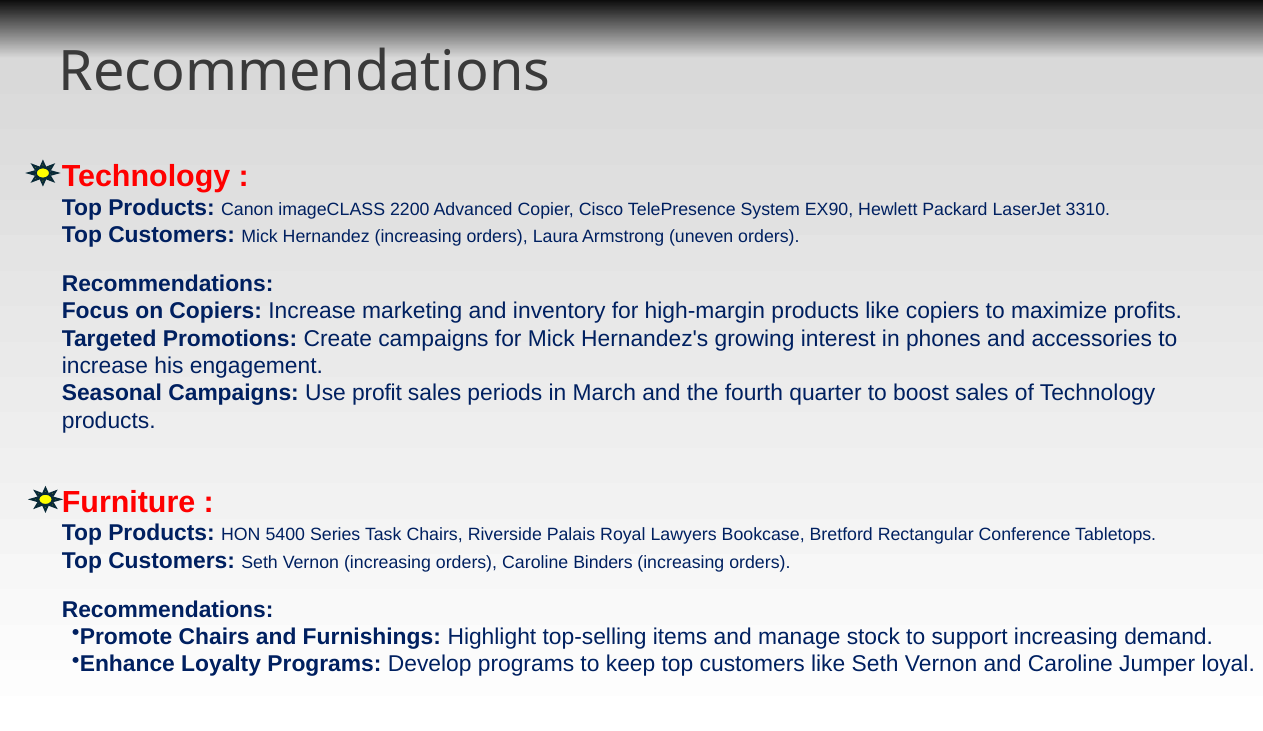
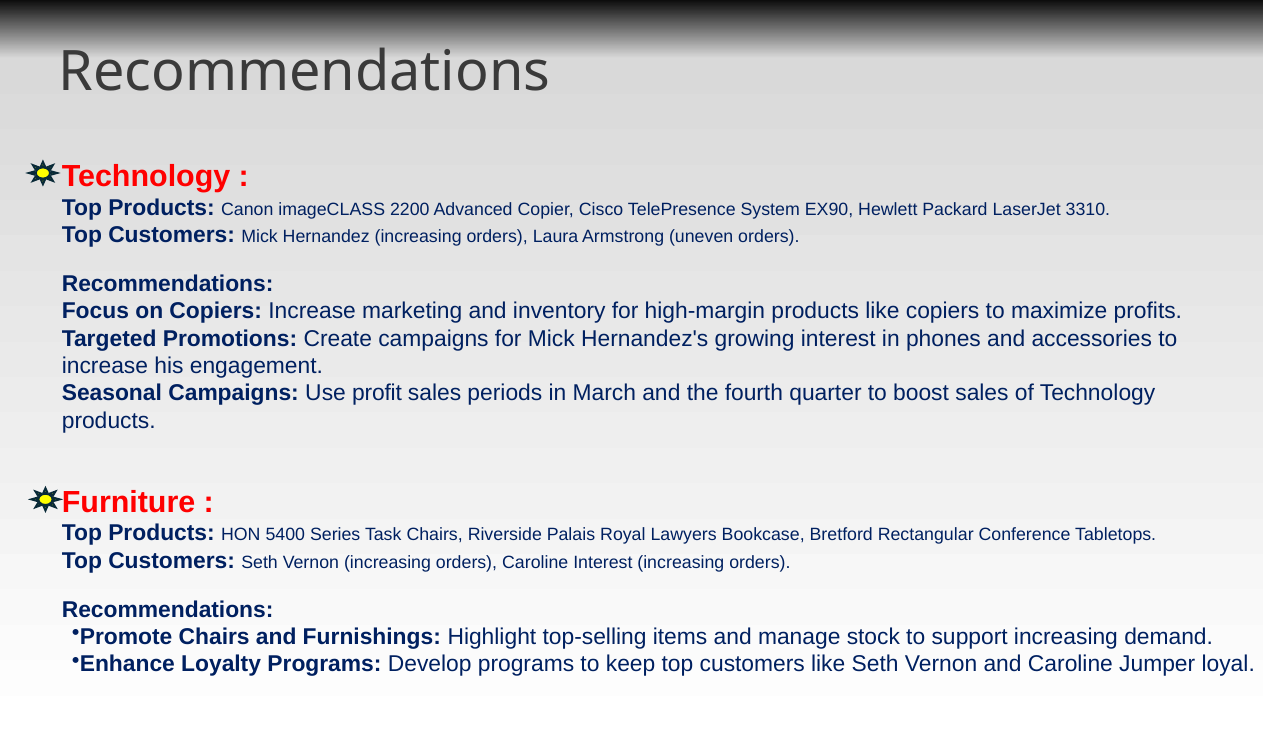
Caroline Binders: Binders -> Interest
